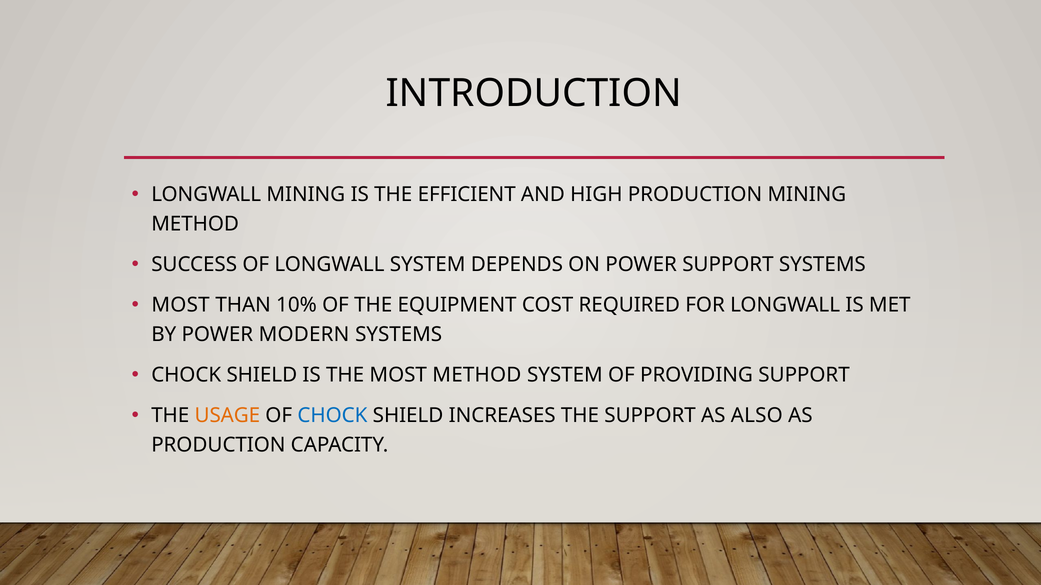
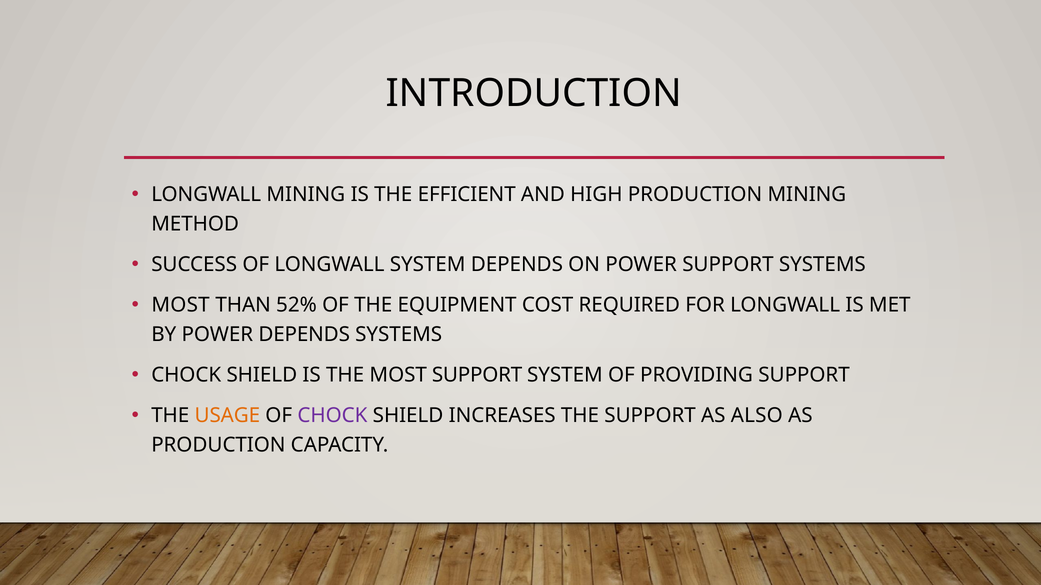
10%: 10% -> 52%
POWER MODERN: MODERN -> DEPENDS
MOST METHOD: METHOD -> SUPPORT
CHOCK at (332, 416) colour: blue -> purple
